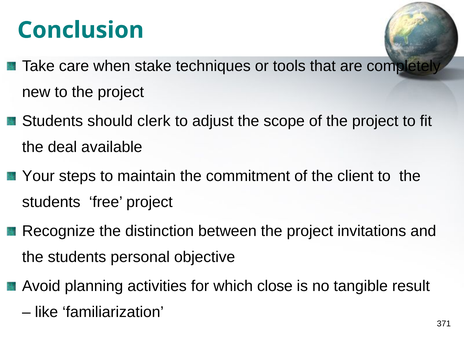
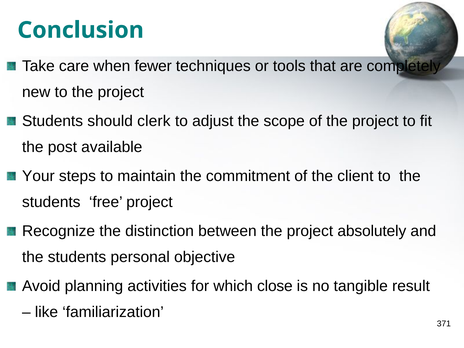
stake: stake -> fewer
deal: deal -> post
invitations: invitations -> absolutely
